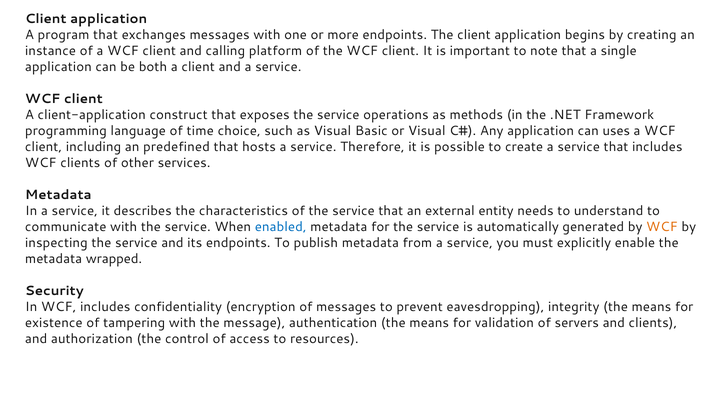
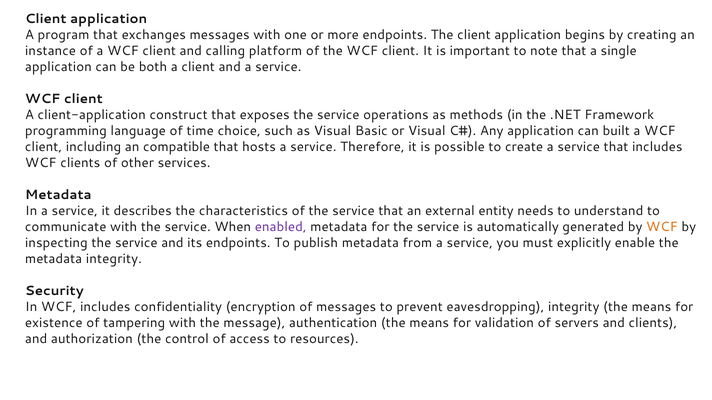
uses: uses -> built
predefined: predefined -> compatible
enabled colour: blue -> purple
metadata wrapped: wrapped -> integrity
